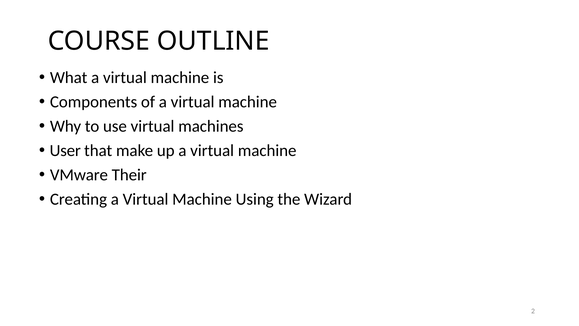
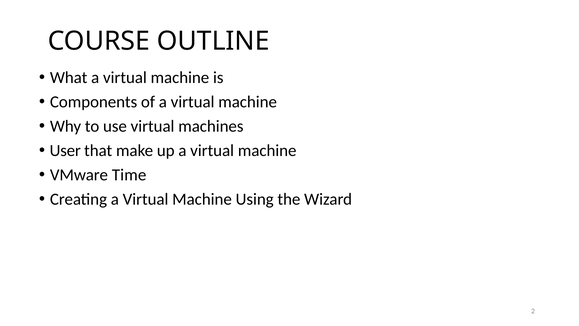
Their: Their -> Time
